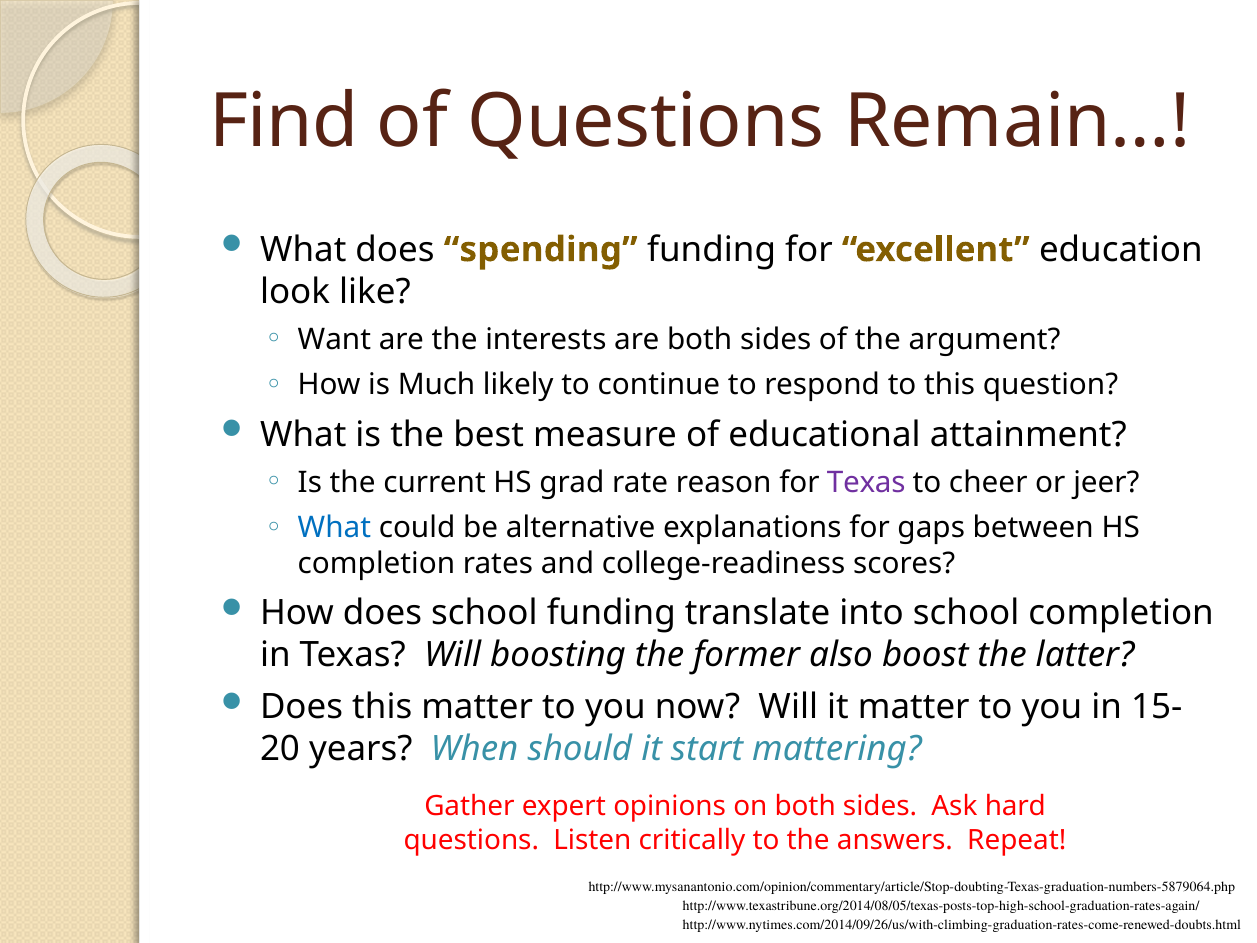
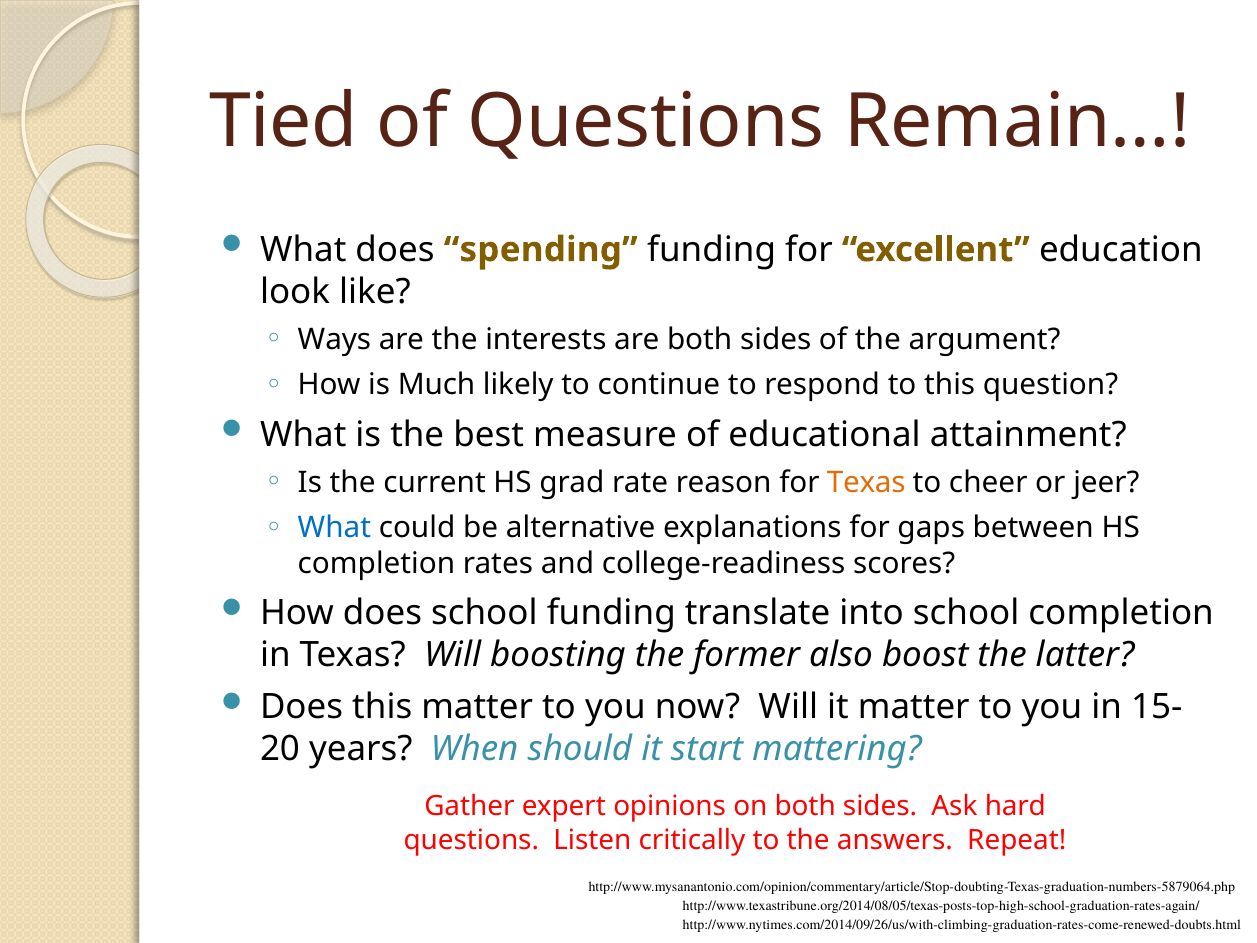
Find: Find -> Tied
Want: Want -> Ways
Texas at (866, 482) colour: purple -> orange
